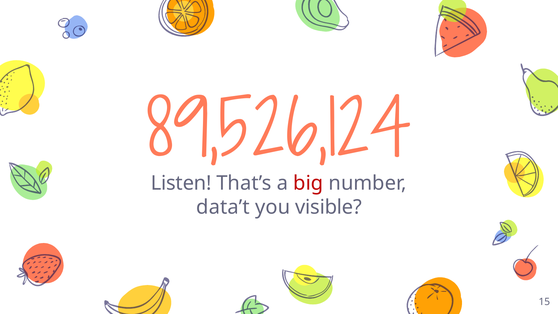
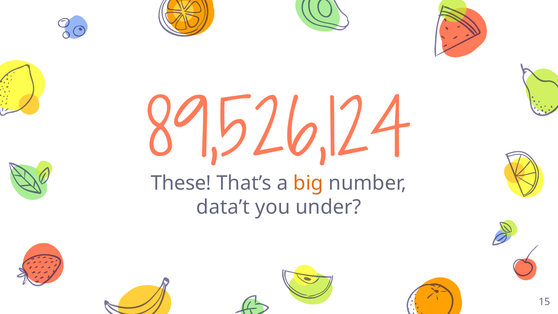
Listen: Listen -> These
big colour: red -> orange
visible: visible -> under
